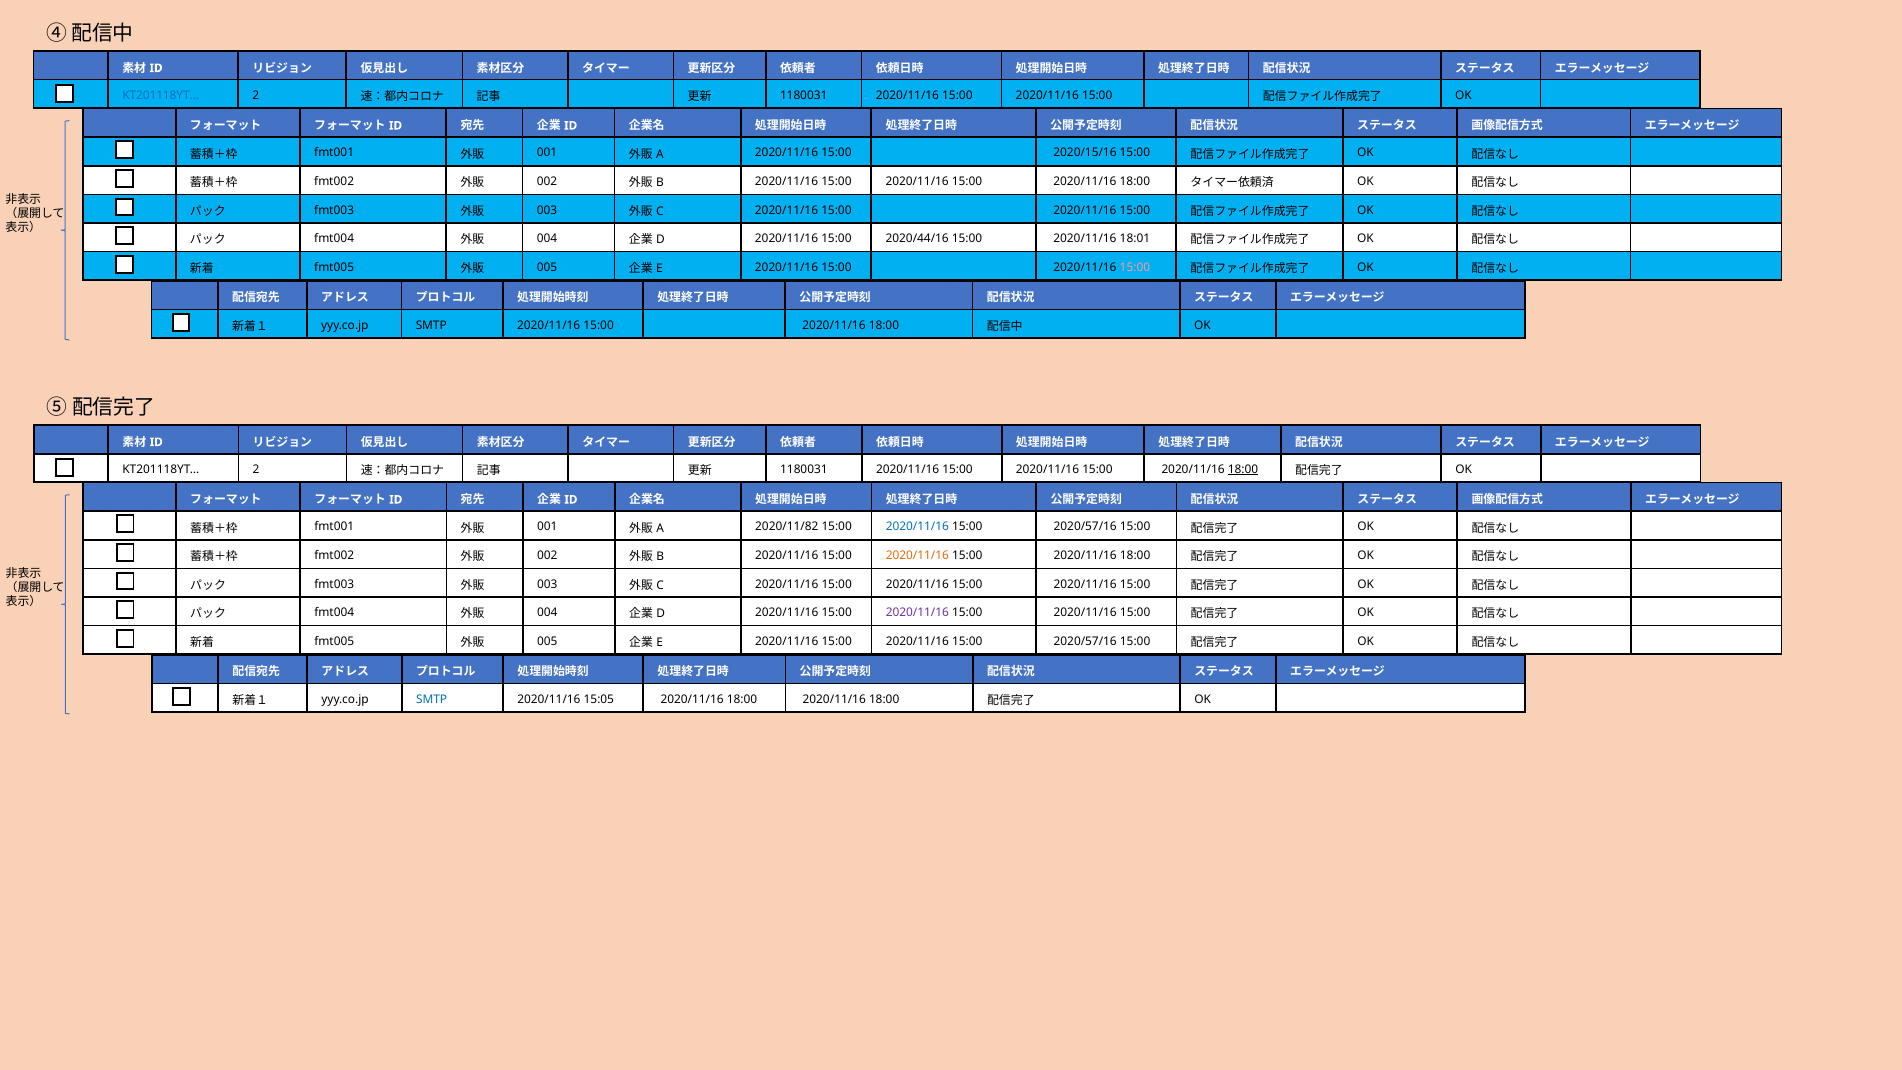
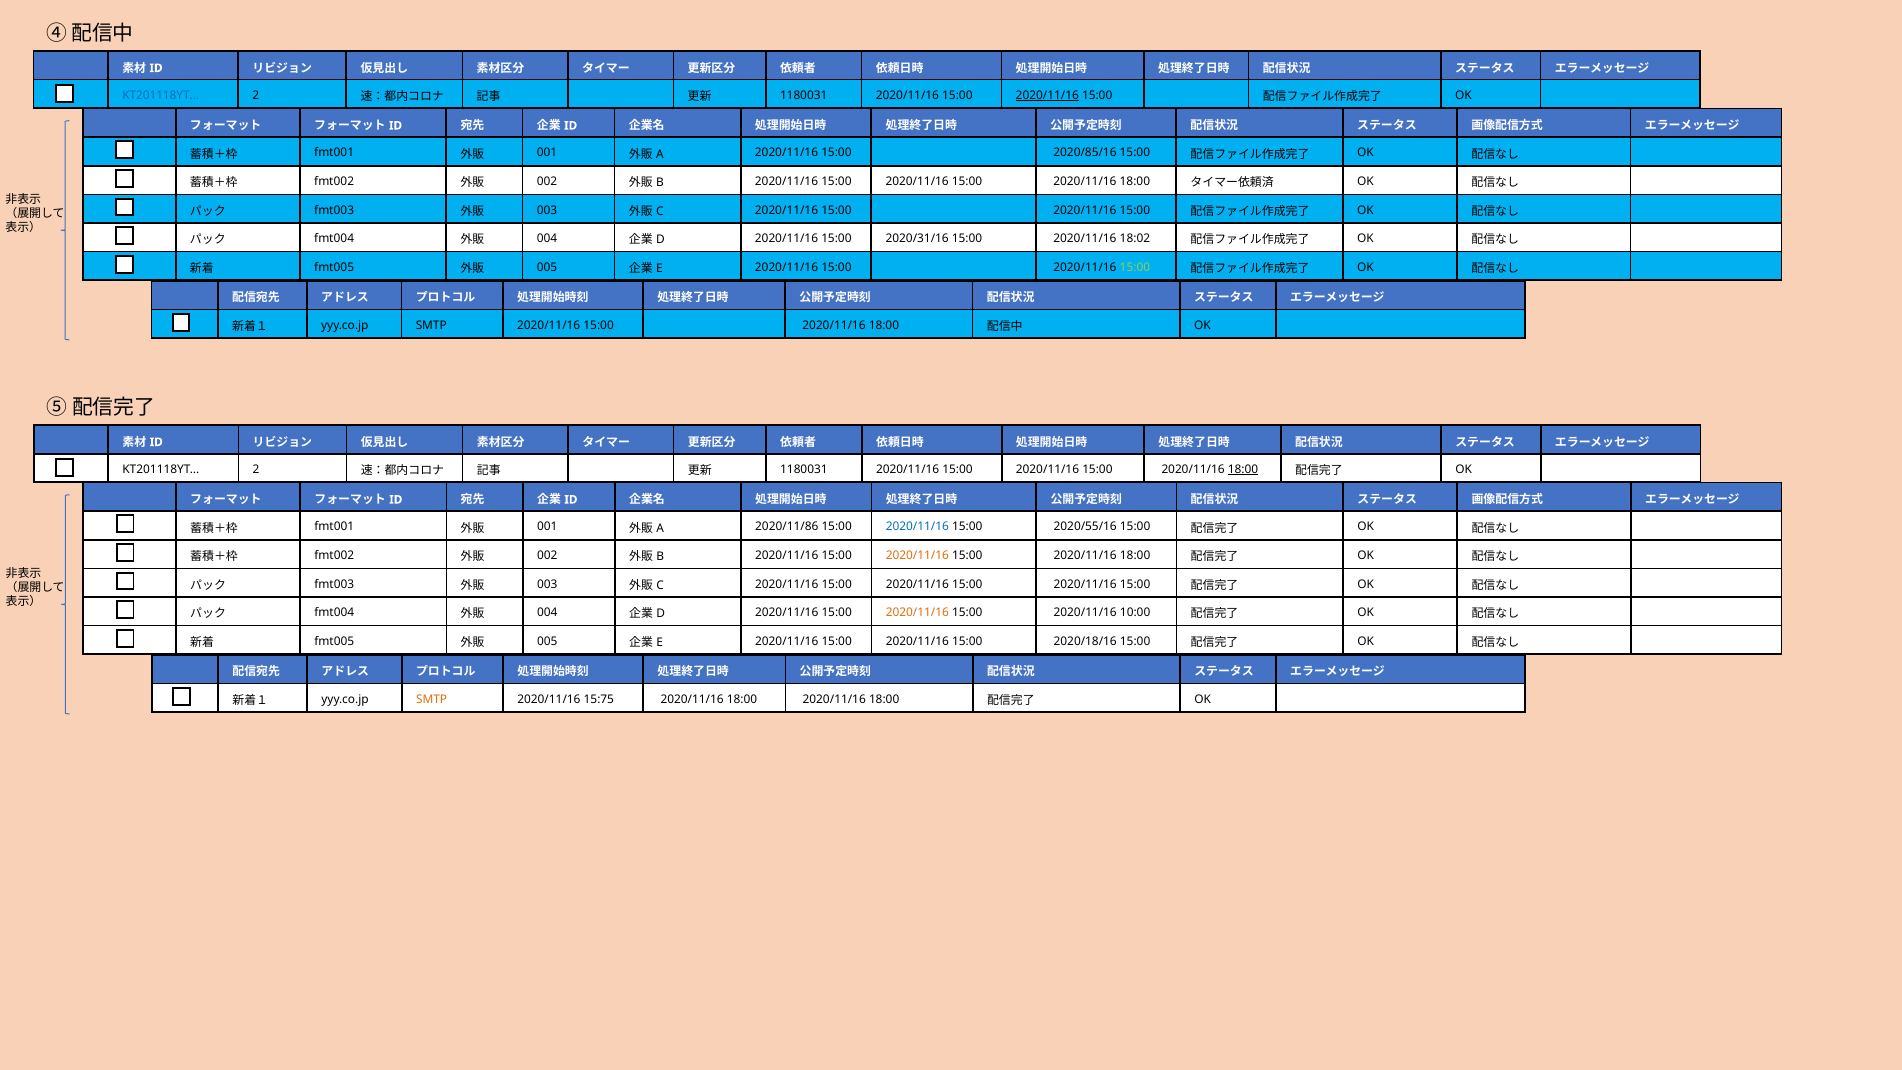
2020/11/16 at (1047, 95) underline: none -> present
2020/15/16: 2020/15/16 -> 2020/85/16
2020/44/16: 2020/44/16 -> 2020/31/16
18:01: 18:01 -> 18:02
15:00 at (1135, 267) colour: pink -> light green
2020/11/82: 2020/11/82 -> 2020/11/86
2020/57/16 at (1085, 527): 2020/57/16 -> 2020/55/16
2020/11/16 at (917, 613) colour: purple -> orange
15:00 at (1135, 613): 15:00 -> 10:00
2020/57/16 at (1085, 641): 2020/57/16 -> 2020/18/16
SMTP at (432, 699) colour: blue -> orange
15:05: 15:05 -> 15:75
